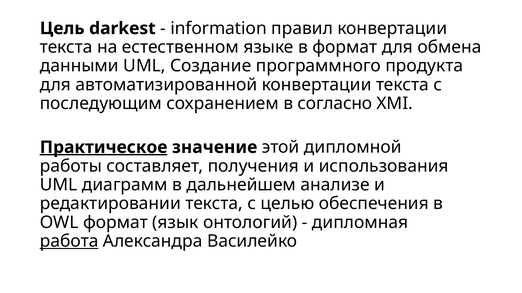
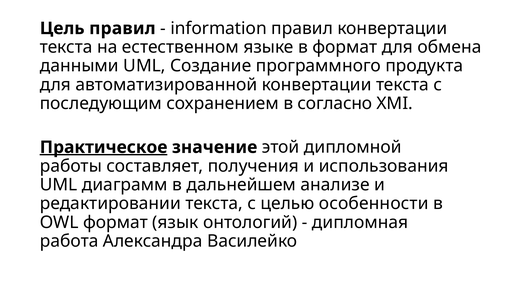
Цель darkest: darkest -> правил
обеспечения: обеспечения -> особенности
работа underline: present -> none
